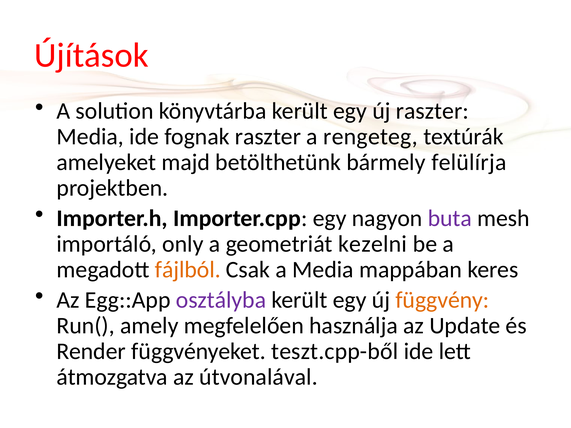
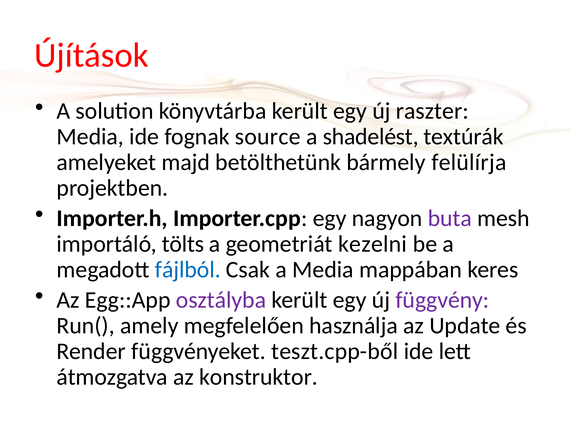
fognak raszter: raszter -> source
rengeteg: rengeteg -> shadelést
only: only -> tölts
fájlból colour: orange -> blue
függvény colour: orange -> purple
útvonalával: útvonalával -> konstruktor
